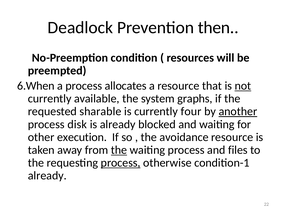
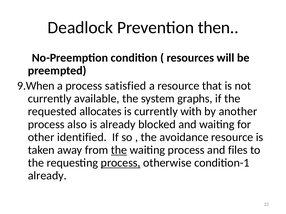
6.When: 6.When -> 9.When
allocates: allocates -> satisfied
not underline: present -> none
sharable: sharable -> allocates
four: four -> with
another underline: present -> none
disk: disk -> also
execution: execution -> identified
